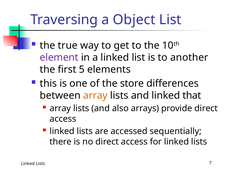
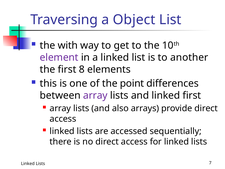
true: true -> with
5: 5 -> 8
store: store -> point
array at (95, 95) colour: orange -> purple
linked that: that -> first
